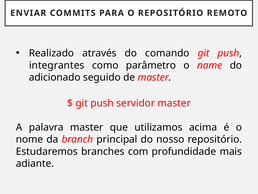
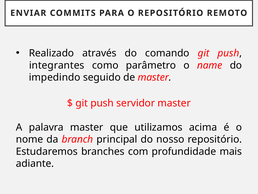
adicionado: adicionado -> impedindo
